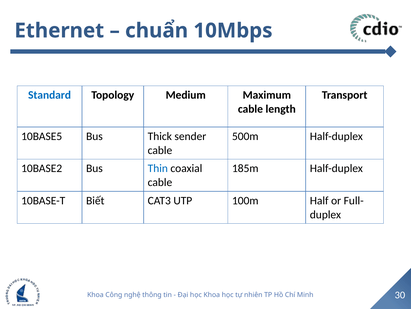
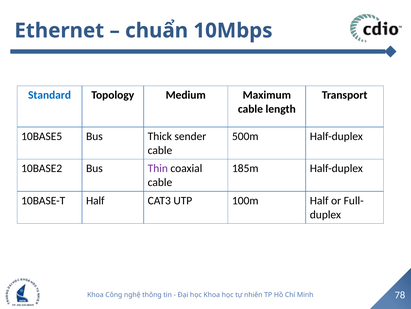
Thin colour: blue -> purple
10BASE-T Biết: Biết -> Half
30: 30 -> 78
